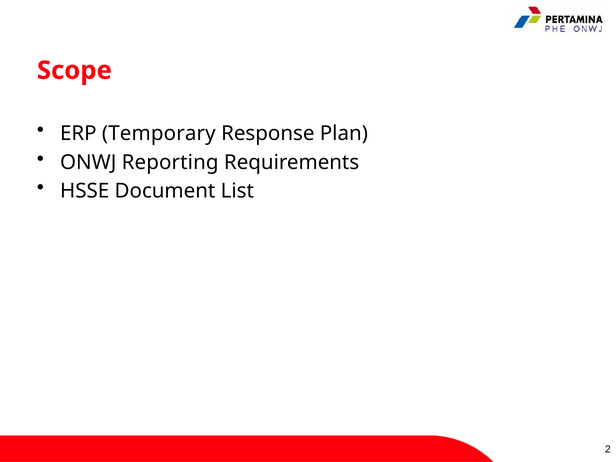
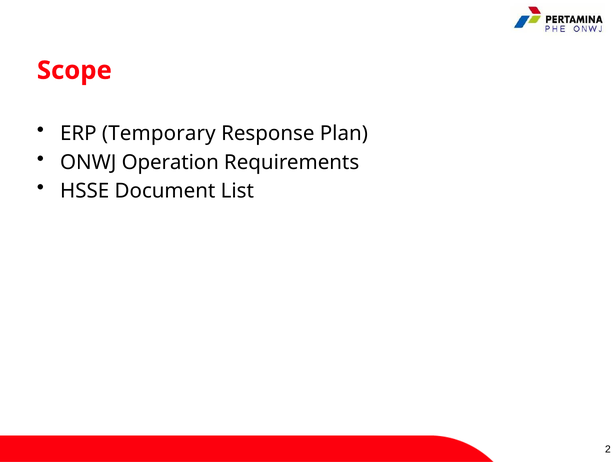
Reporting: Reporting -> Operation
